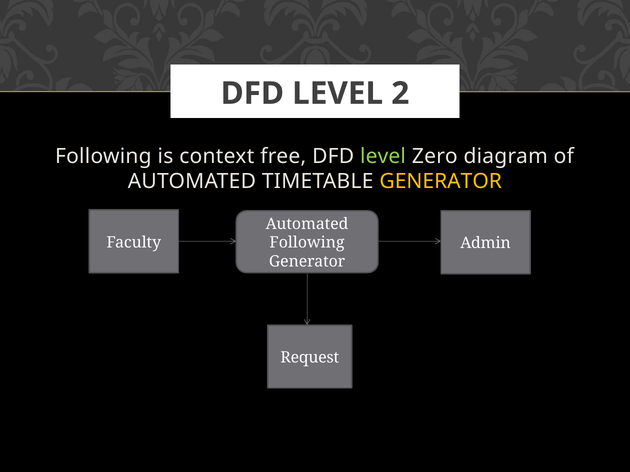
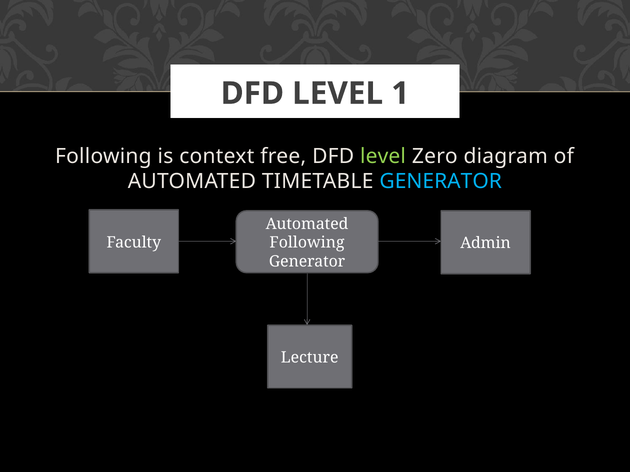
2: 2 -> 1
GENERATOR at (441, 182) colour: yellow -> light blue
Request: Request -> Lecture
